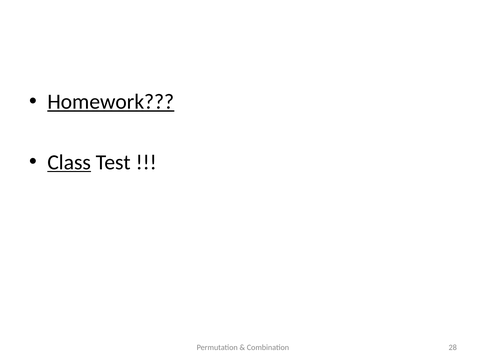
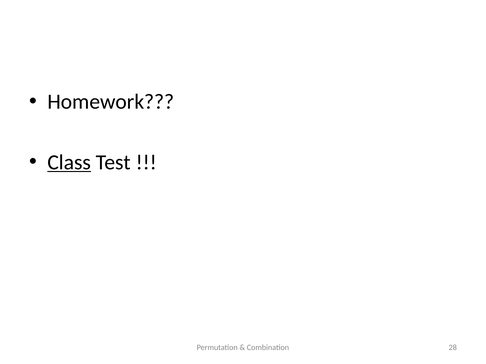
Homework underline: present -> none
